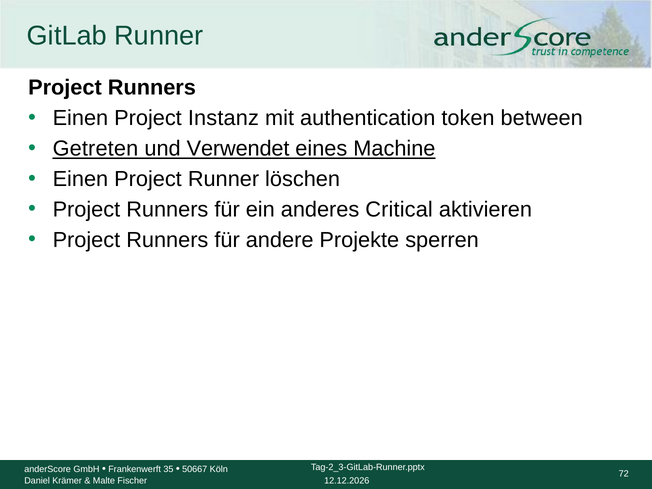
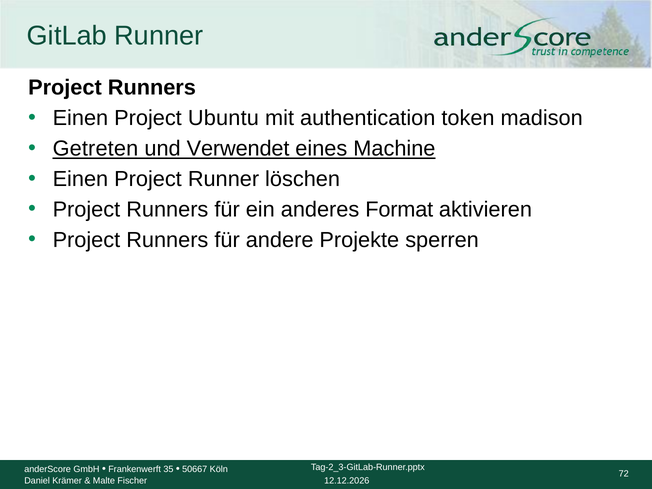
Instanz: Instanz -> Ubuntu
between: between -> madison
Critical: Critical -> Format
